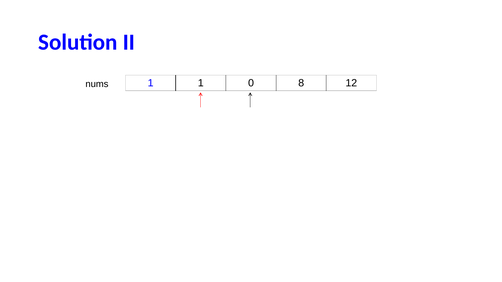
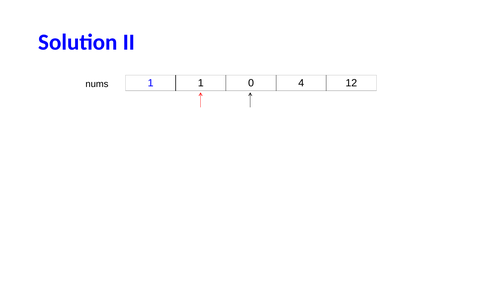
8: 8 -> 4
